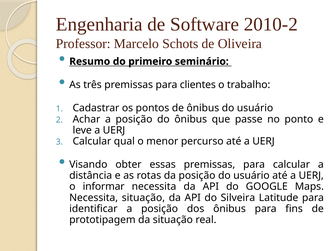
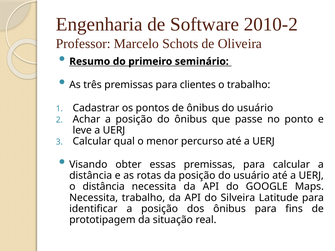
o informar: informar -> distância
Necessita situação: situação -> trabalho
